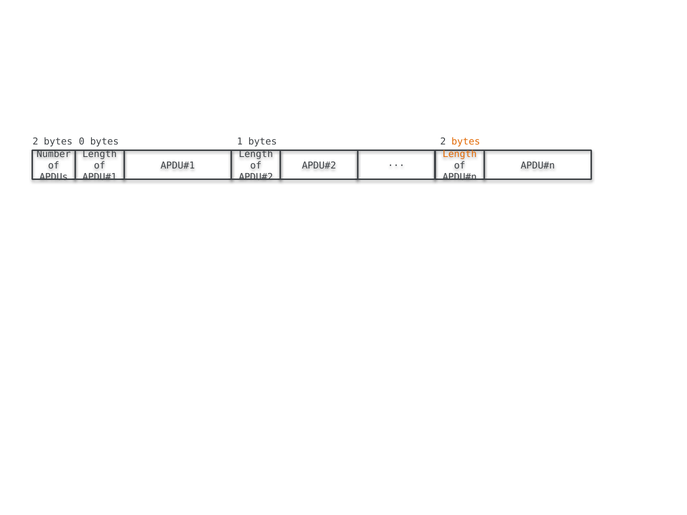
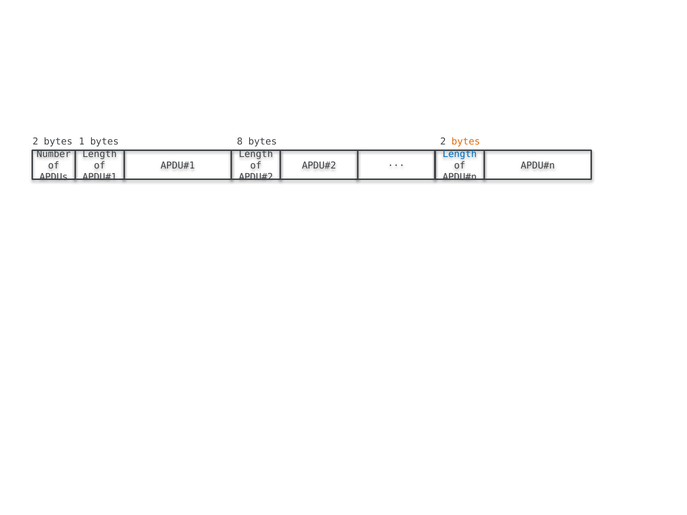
0: 0 -> 1
1: 1 -> 8
Length at (460, 154) colour: orange -> blue
